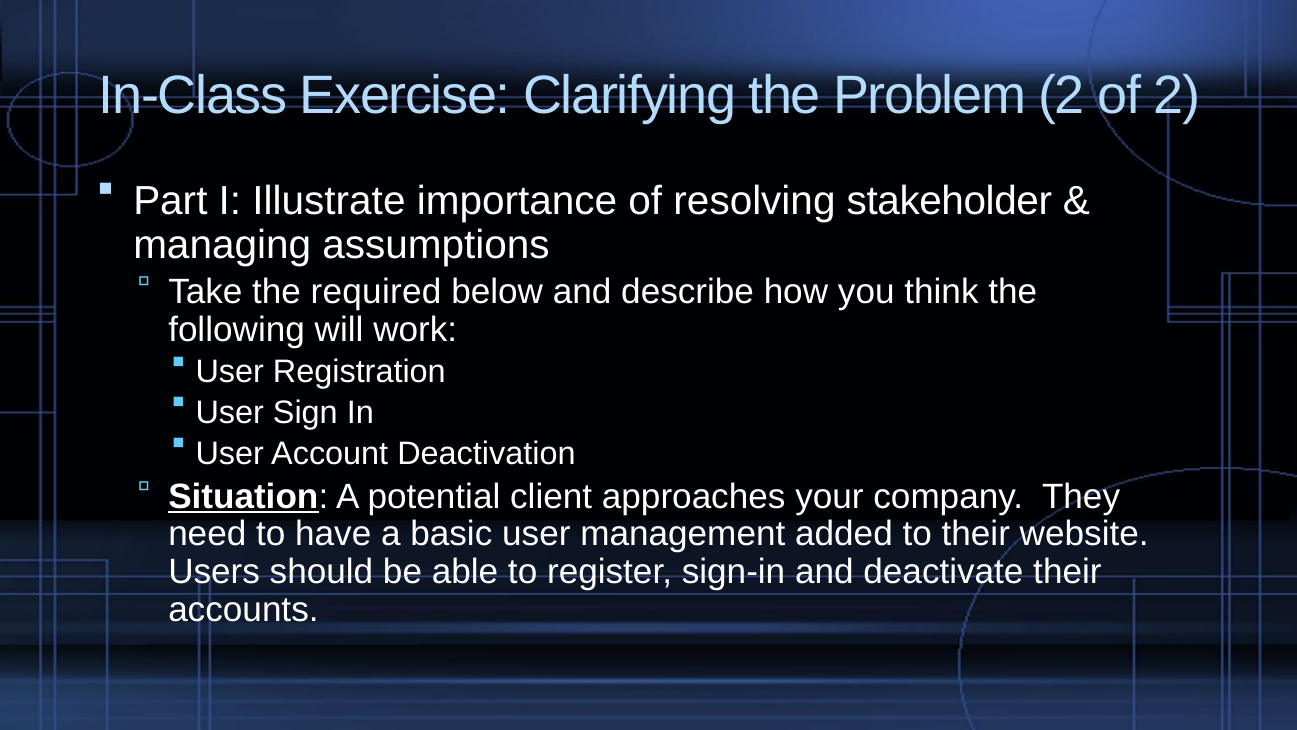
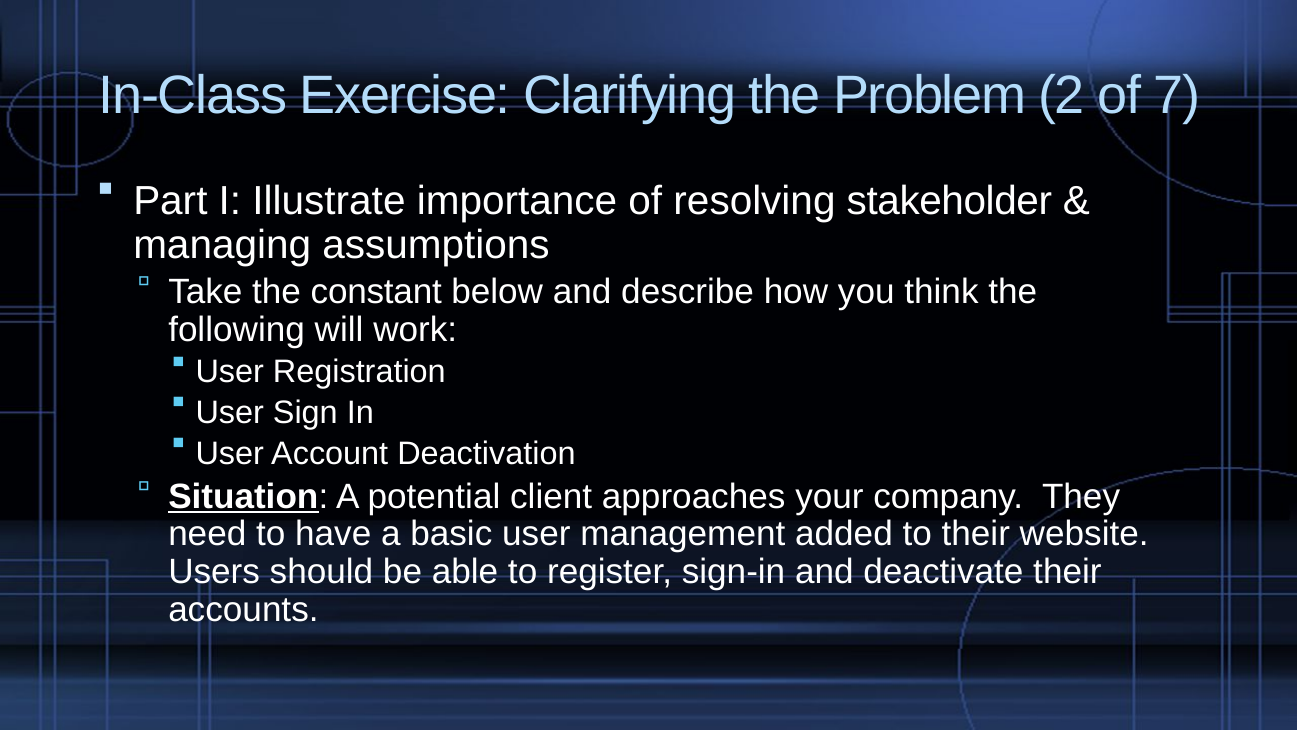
of 2: 2 -> 7
required: required -> constant
